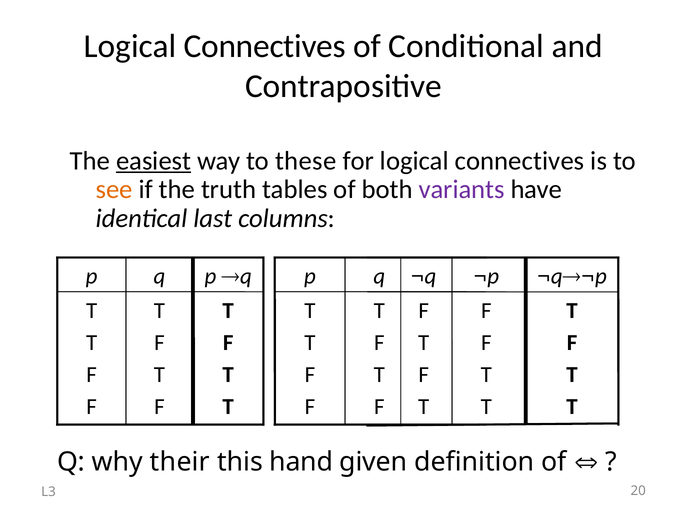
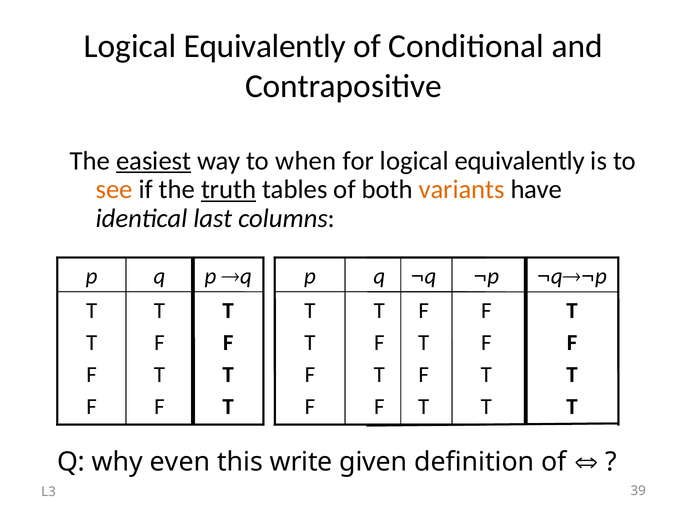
Connectives at (265, 46): Connectives -> Equivalently
these: these -> when
for logical connectives: connectives -> equivalently
truth underline: none -> present
variants colour: purple -> orange
their: their -> even
hand: hand -> write
20: 20 -> 39
